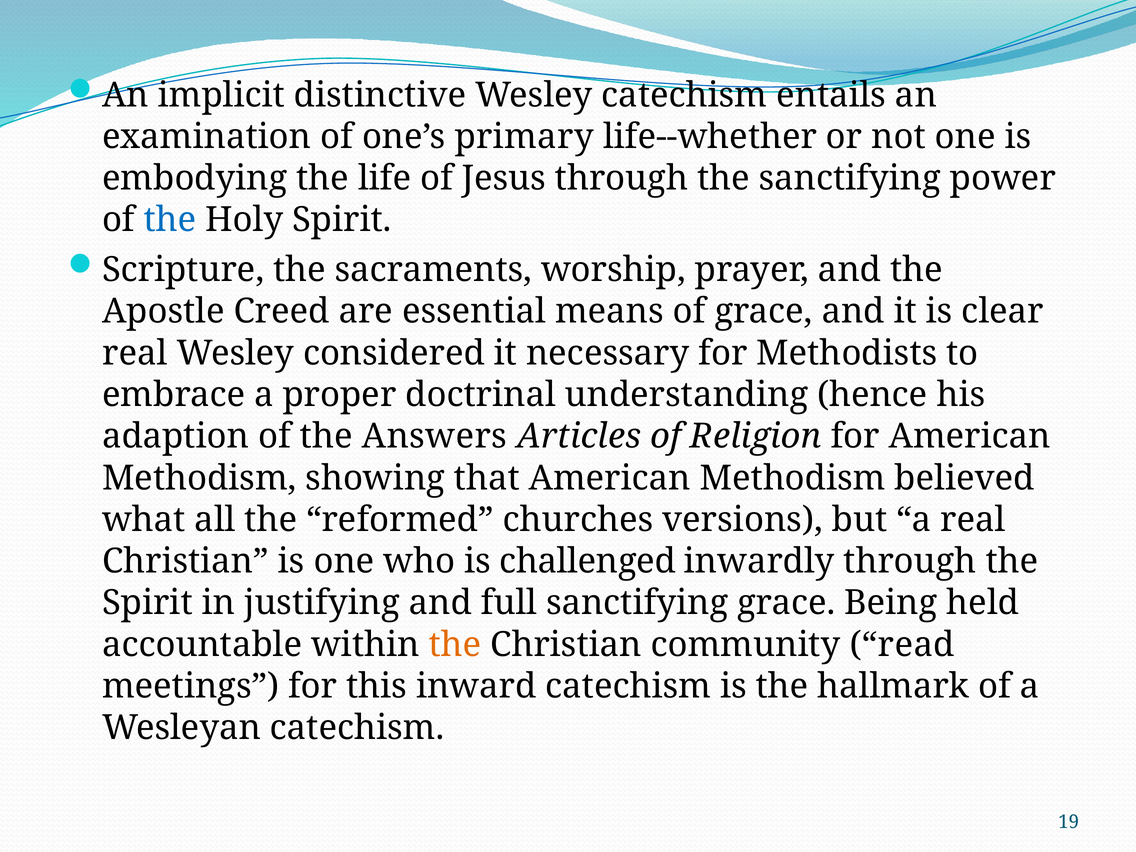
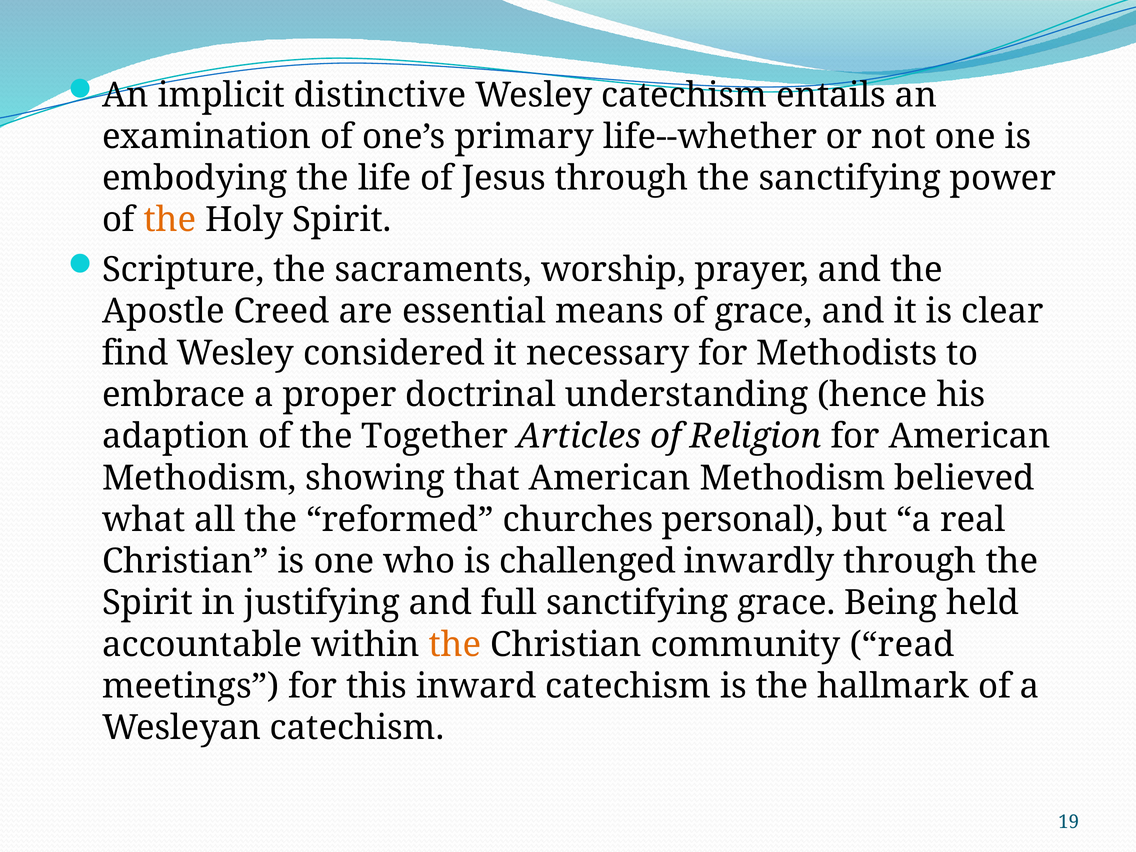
the at (170, 220) colour: blue -> orange
real at (135, 353): real -> find
Answers: Answers -> Together
versions: versions -> personal
